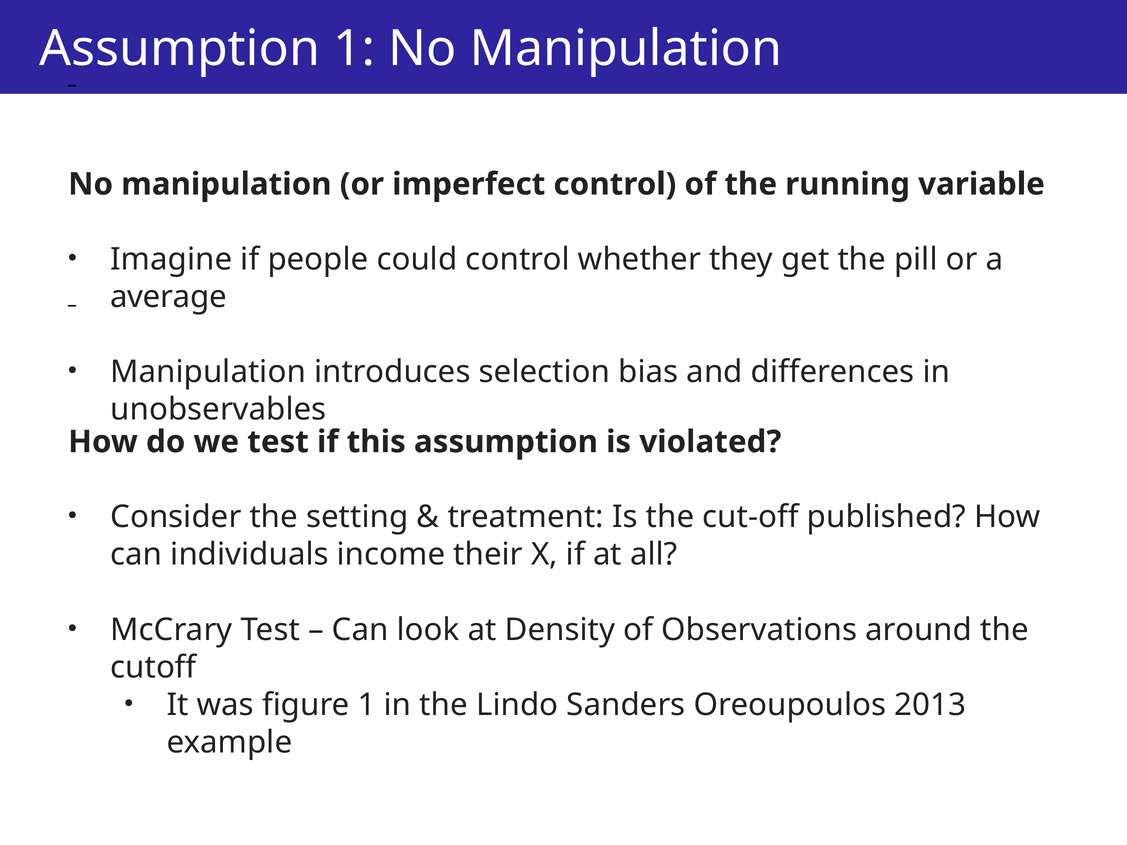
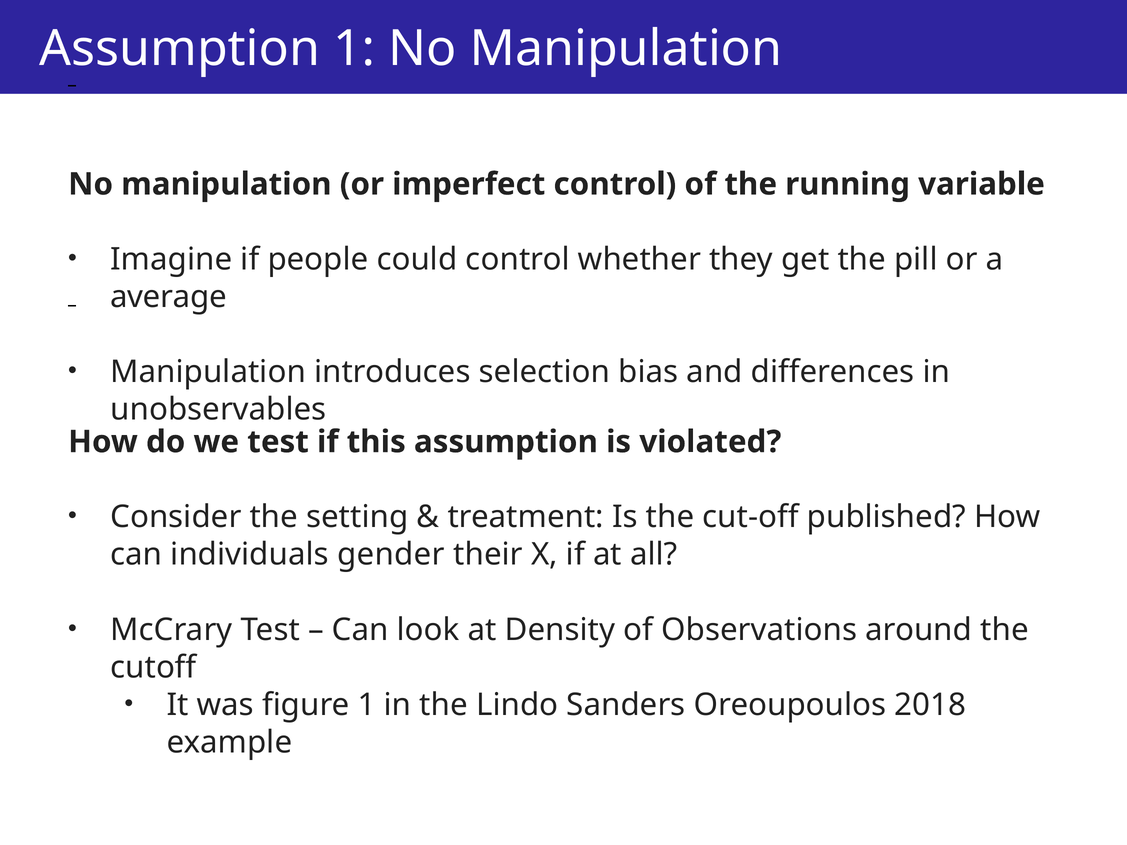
income: income -> gender
2013: 2013 -> 2018
